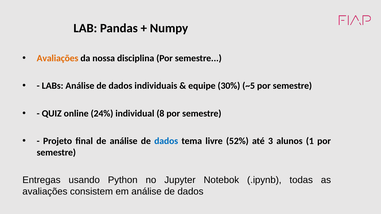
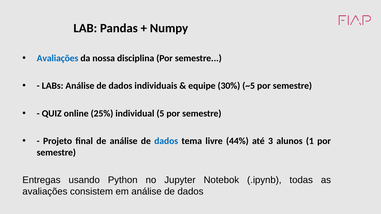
Avaliações at (58, 58) colour: orange -> blue
24%: 24% -> 25%
8: 8 -> 5
52%: 52% -> 44%
